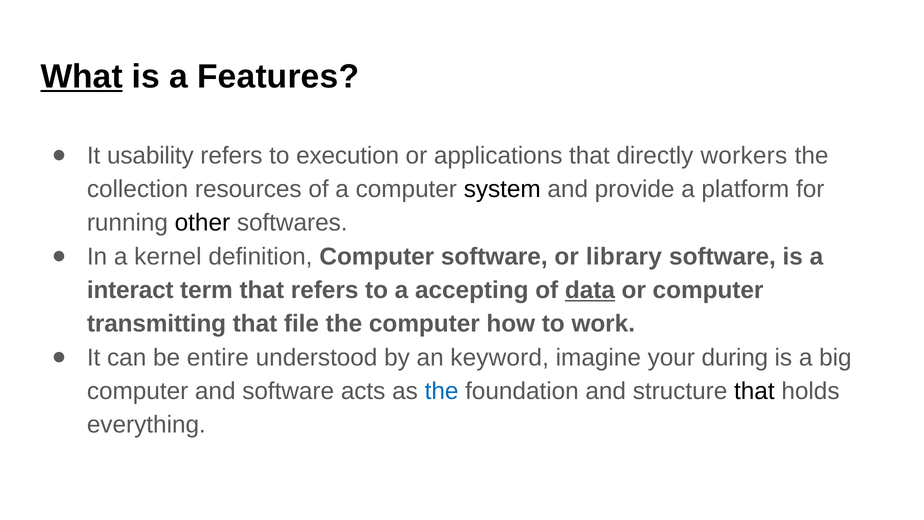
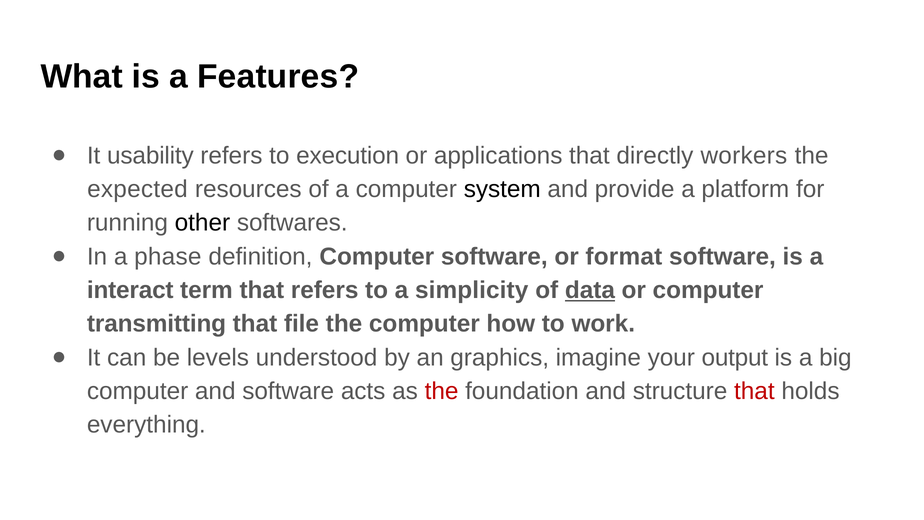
What underline: present -> none
collection: collection -> expected
kernel: kernel -> phase
library: library -> format
accepting: accepting -> simplicity
entire: entire -> levels
keyword: keyword -> graphics
during: during -> output
the at (442, 391) colour: blue -> red
that at (754, 391) colour: black -> red
